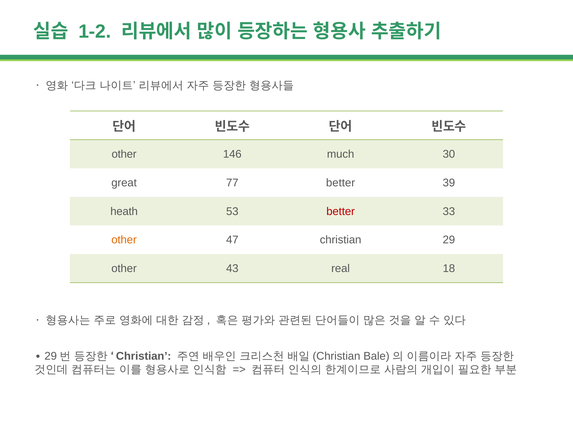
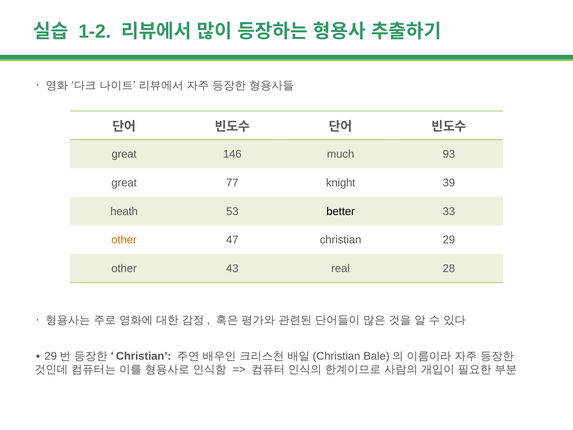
other at (124, 154): other -> great
30: 30 -> 93
77 better: better -> knight
better at (341, 211) colour: red -> black
18: 18 -> 28
